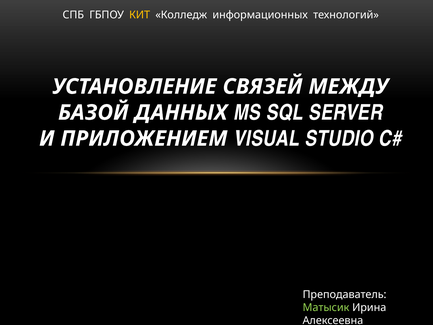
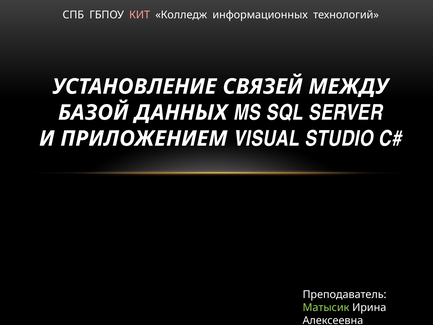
КИТ colour: yellow -> pink
